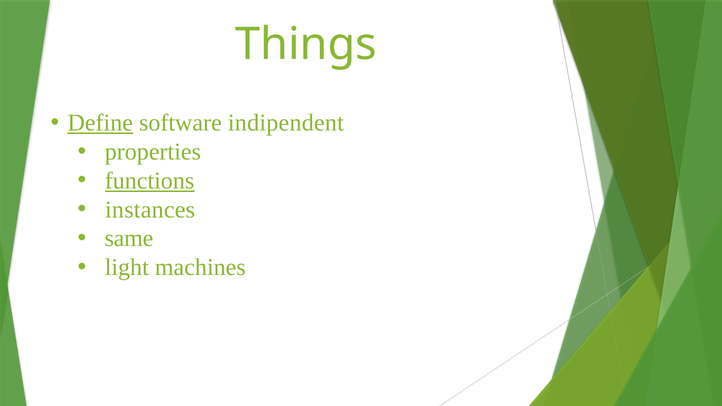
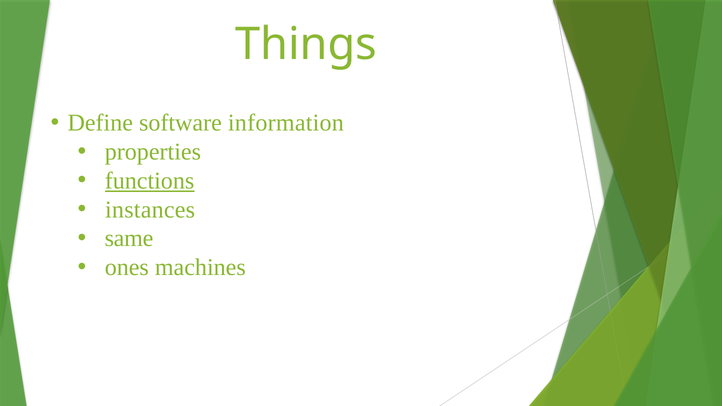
Define underline: present -> none
indipendent: indipendent -> information
light: light -> ones
